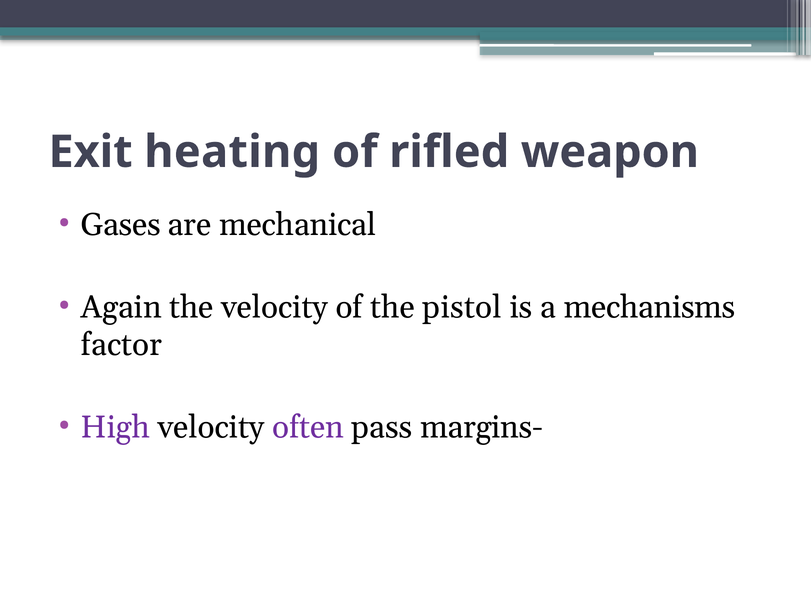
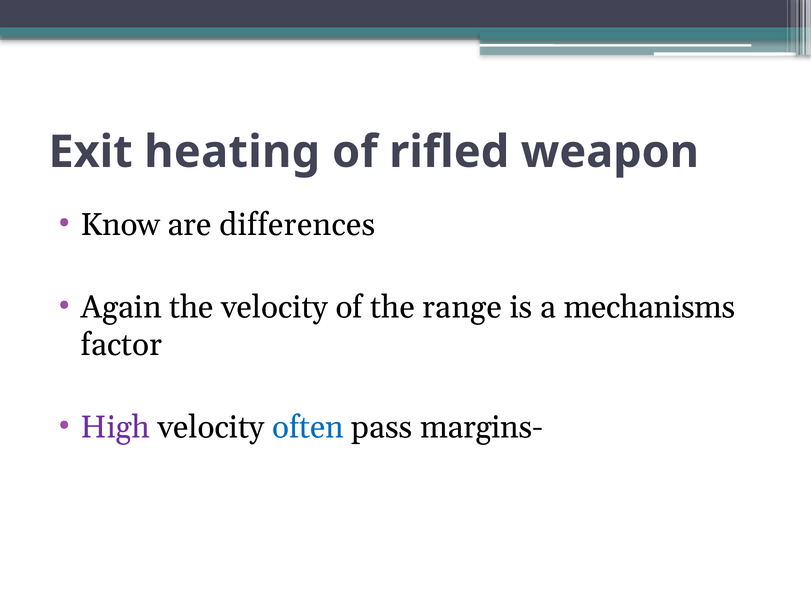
Gases: Gases -> Know
mechanical: mechanical -> differences
pistol: pistol -> range
often colour: purple -> blue
